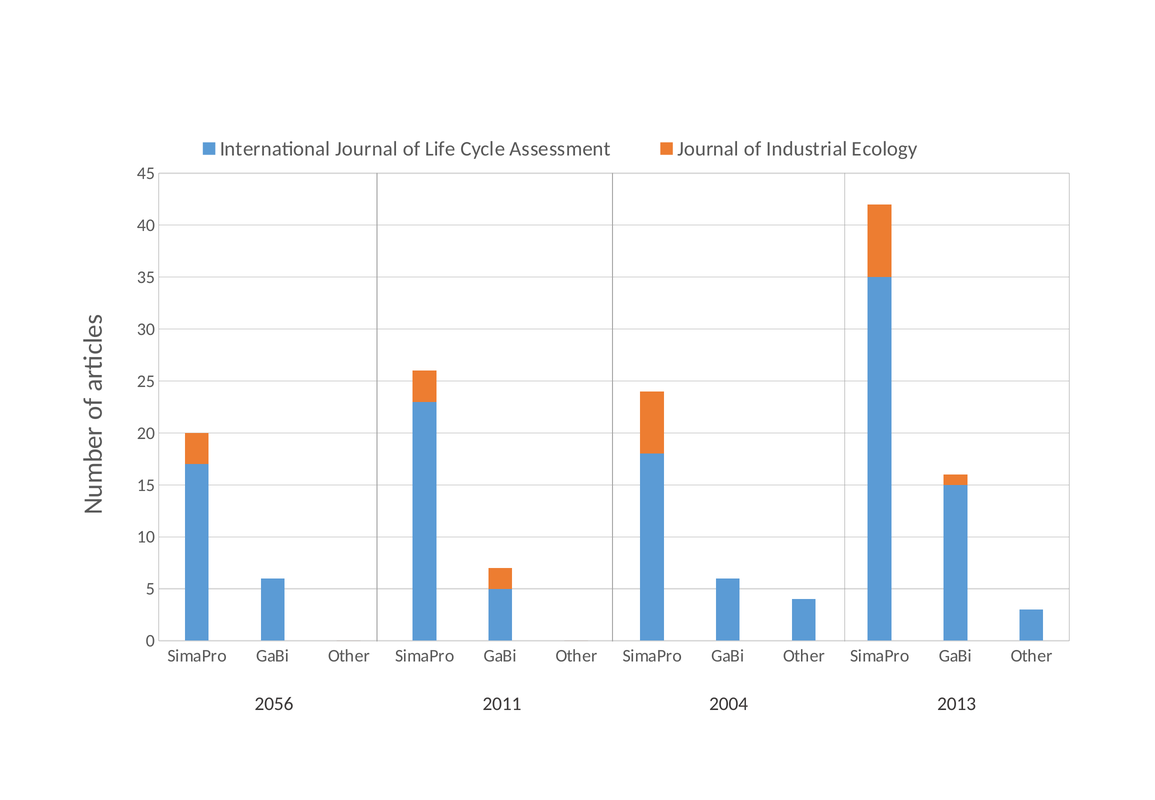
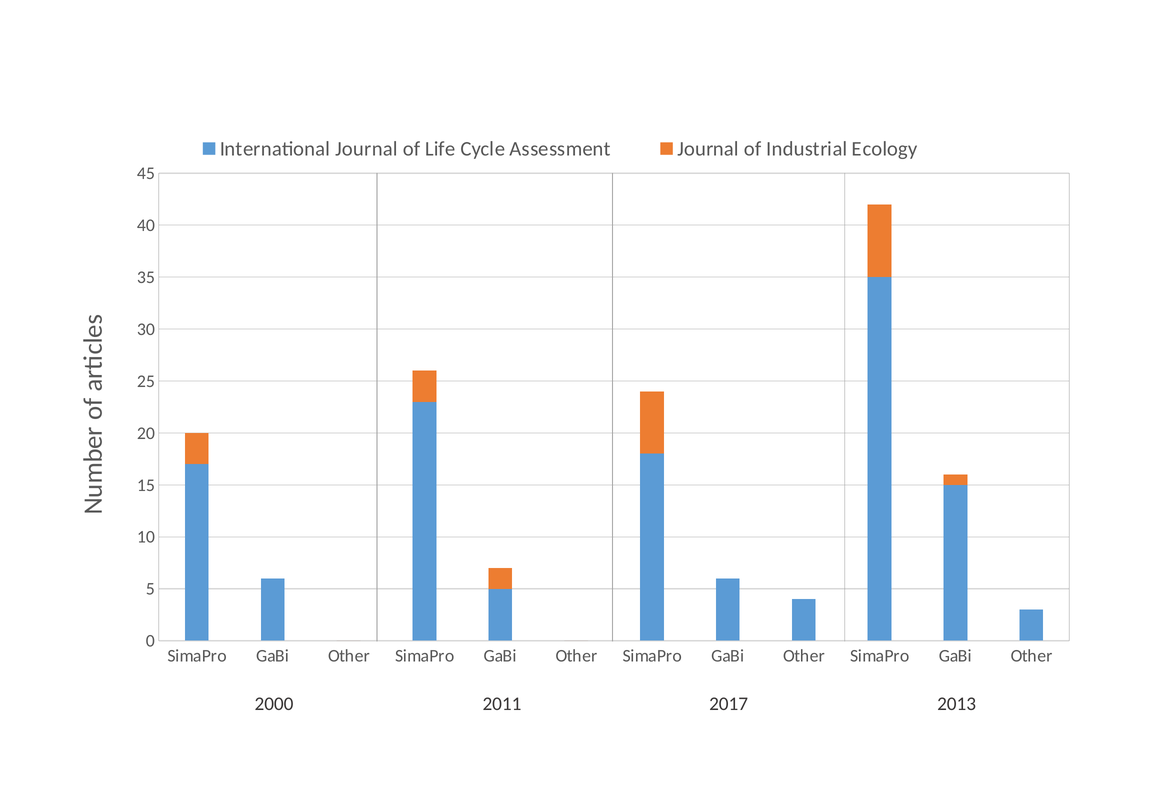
2056: 2056 -> 2000
2004: 2004 -> 2017
